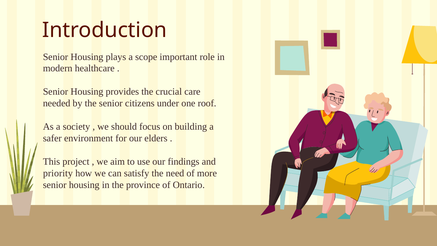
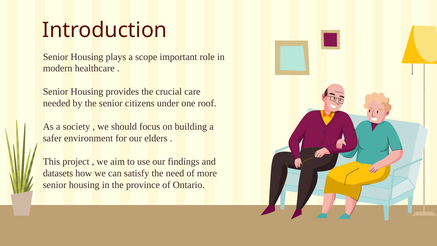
priority: priority -> datasets
